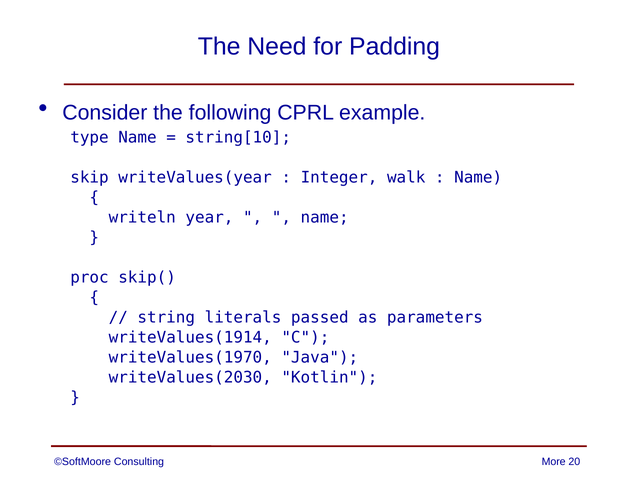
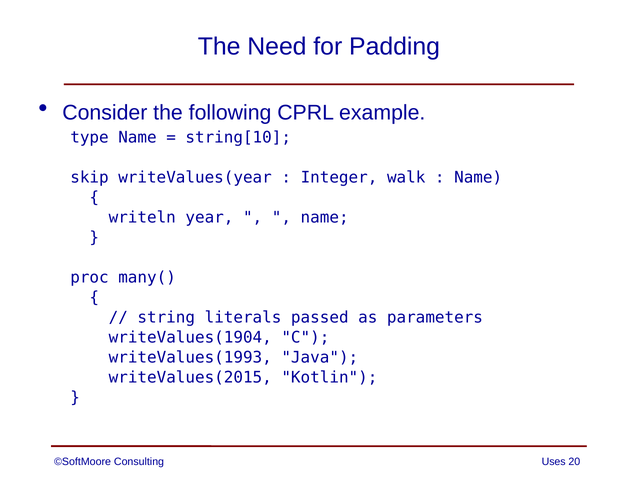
skip(: skip( -> many(
writeValues(1914: writeValues(1914 -> writeValues(1904
writeValues(1970: writeValues(1970 -> writeValues(1993
writeValues(2030: writeValues(2030 -> writeValues(2015
More: More -> Uses
